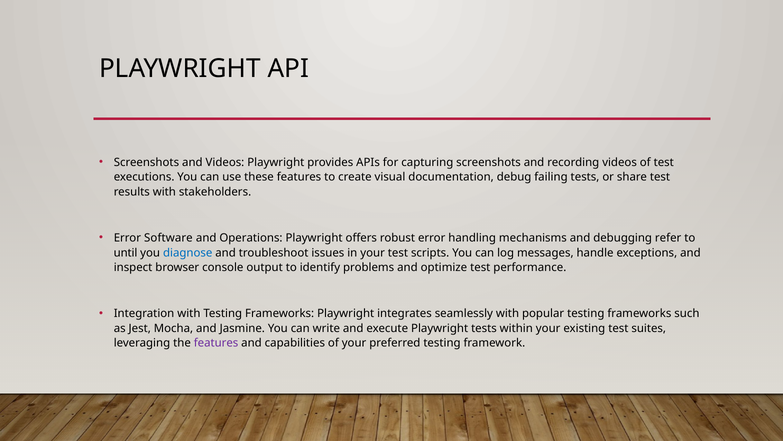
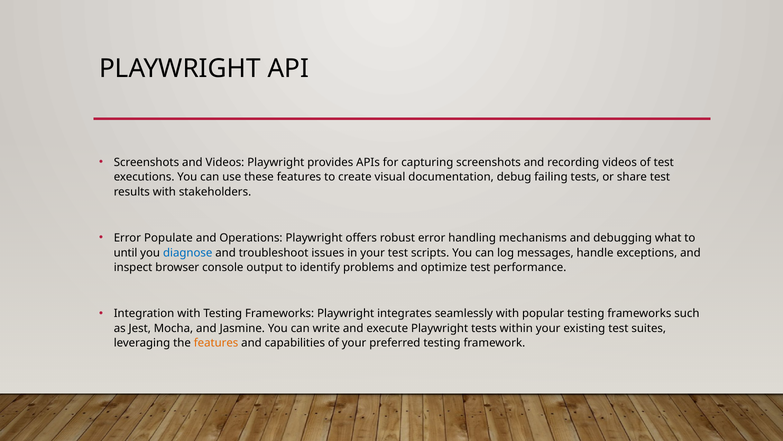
Software: Software -> Populate
refer: refer -> what
features at (216, 343) colour: purple -> orange
